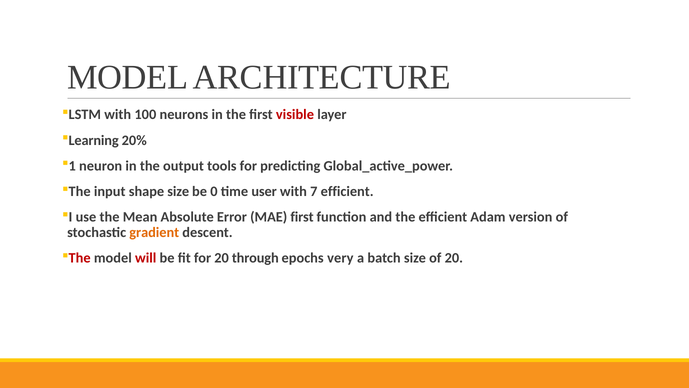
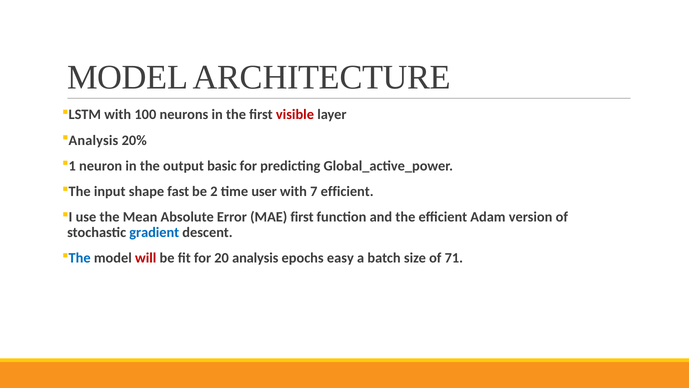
Learning at (94, 140): Learning -> Analysis
tools: tools -> basic
shape size: size -> fast
0: 0 -> 2
gradient colour: orange -> blue
The at (80, 258) colour: red -> blue
20 through: through -> analysis
very: very -> easy
of 20: 20 -> 71
